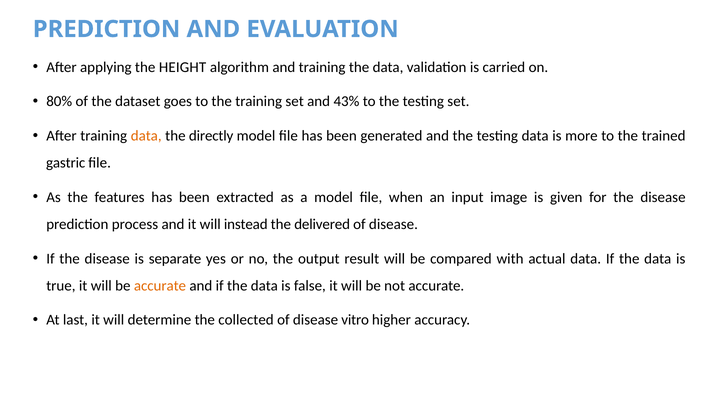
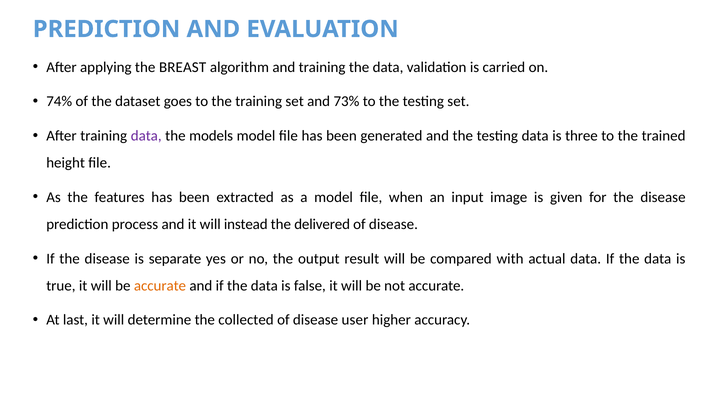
HEIGHT: HEIGHT -> BREAST
80%: 80% -> 74%
43%: 43% -> 73%
data at (146, 136) colour: orange -> purple
directly: directly -> models
more: more -> three
gastric: gastric -> height
vitro: vitro -> user
